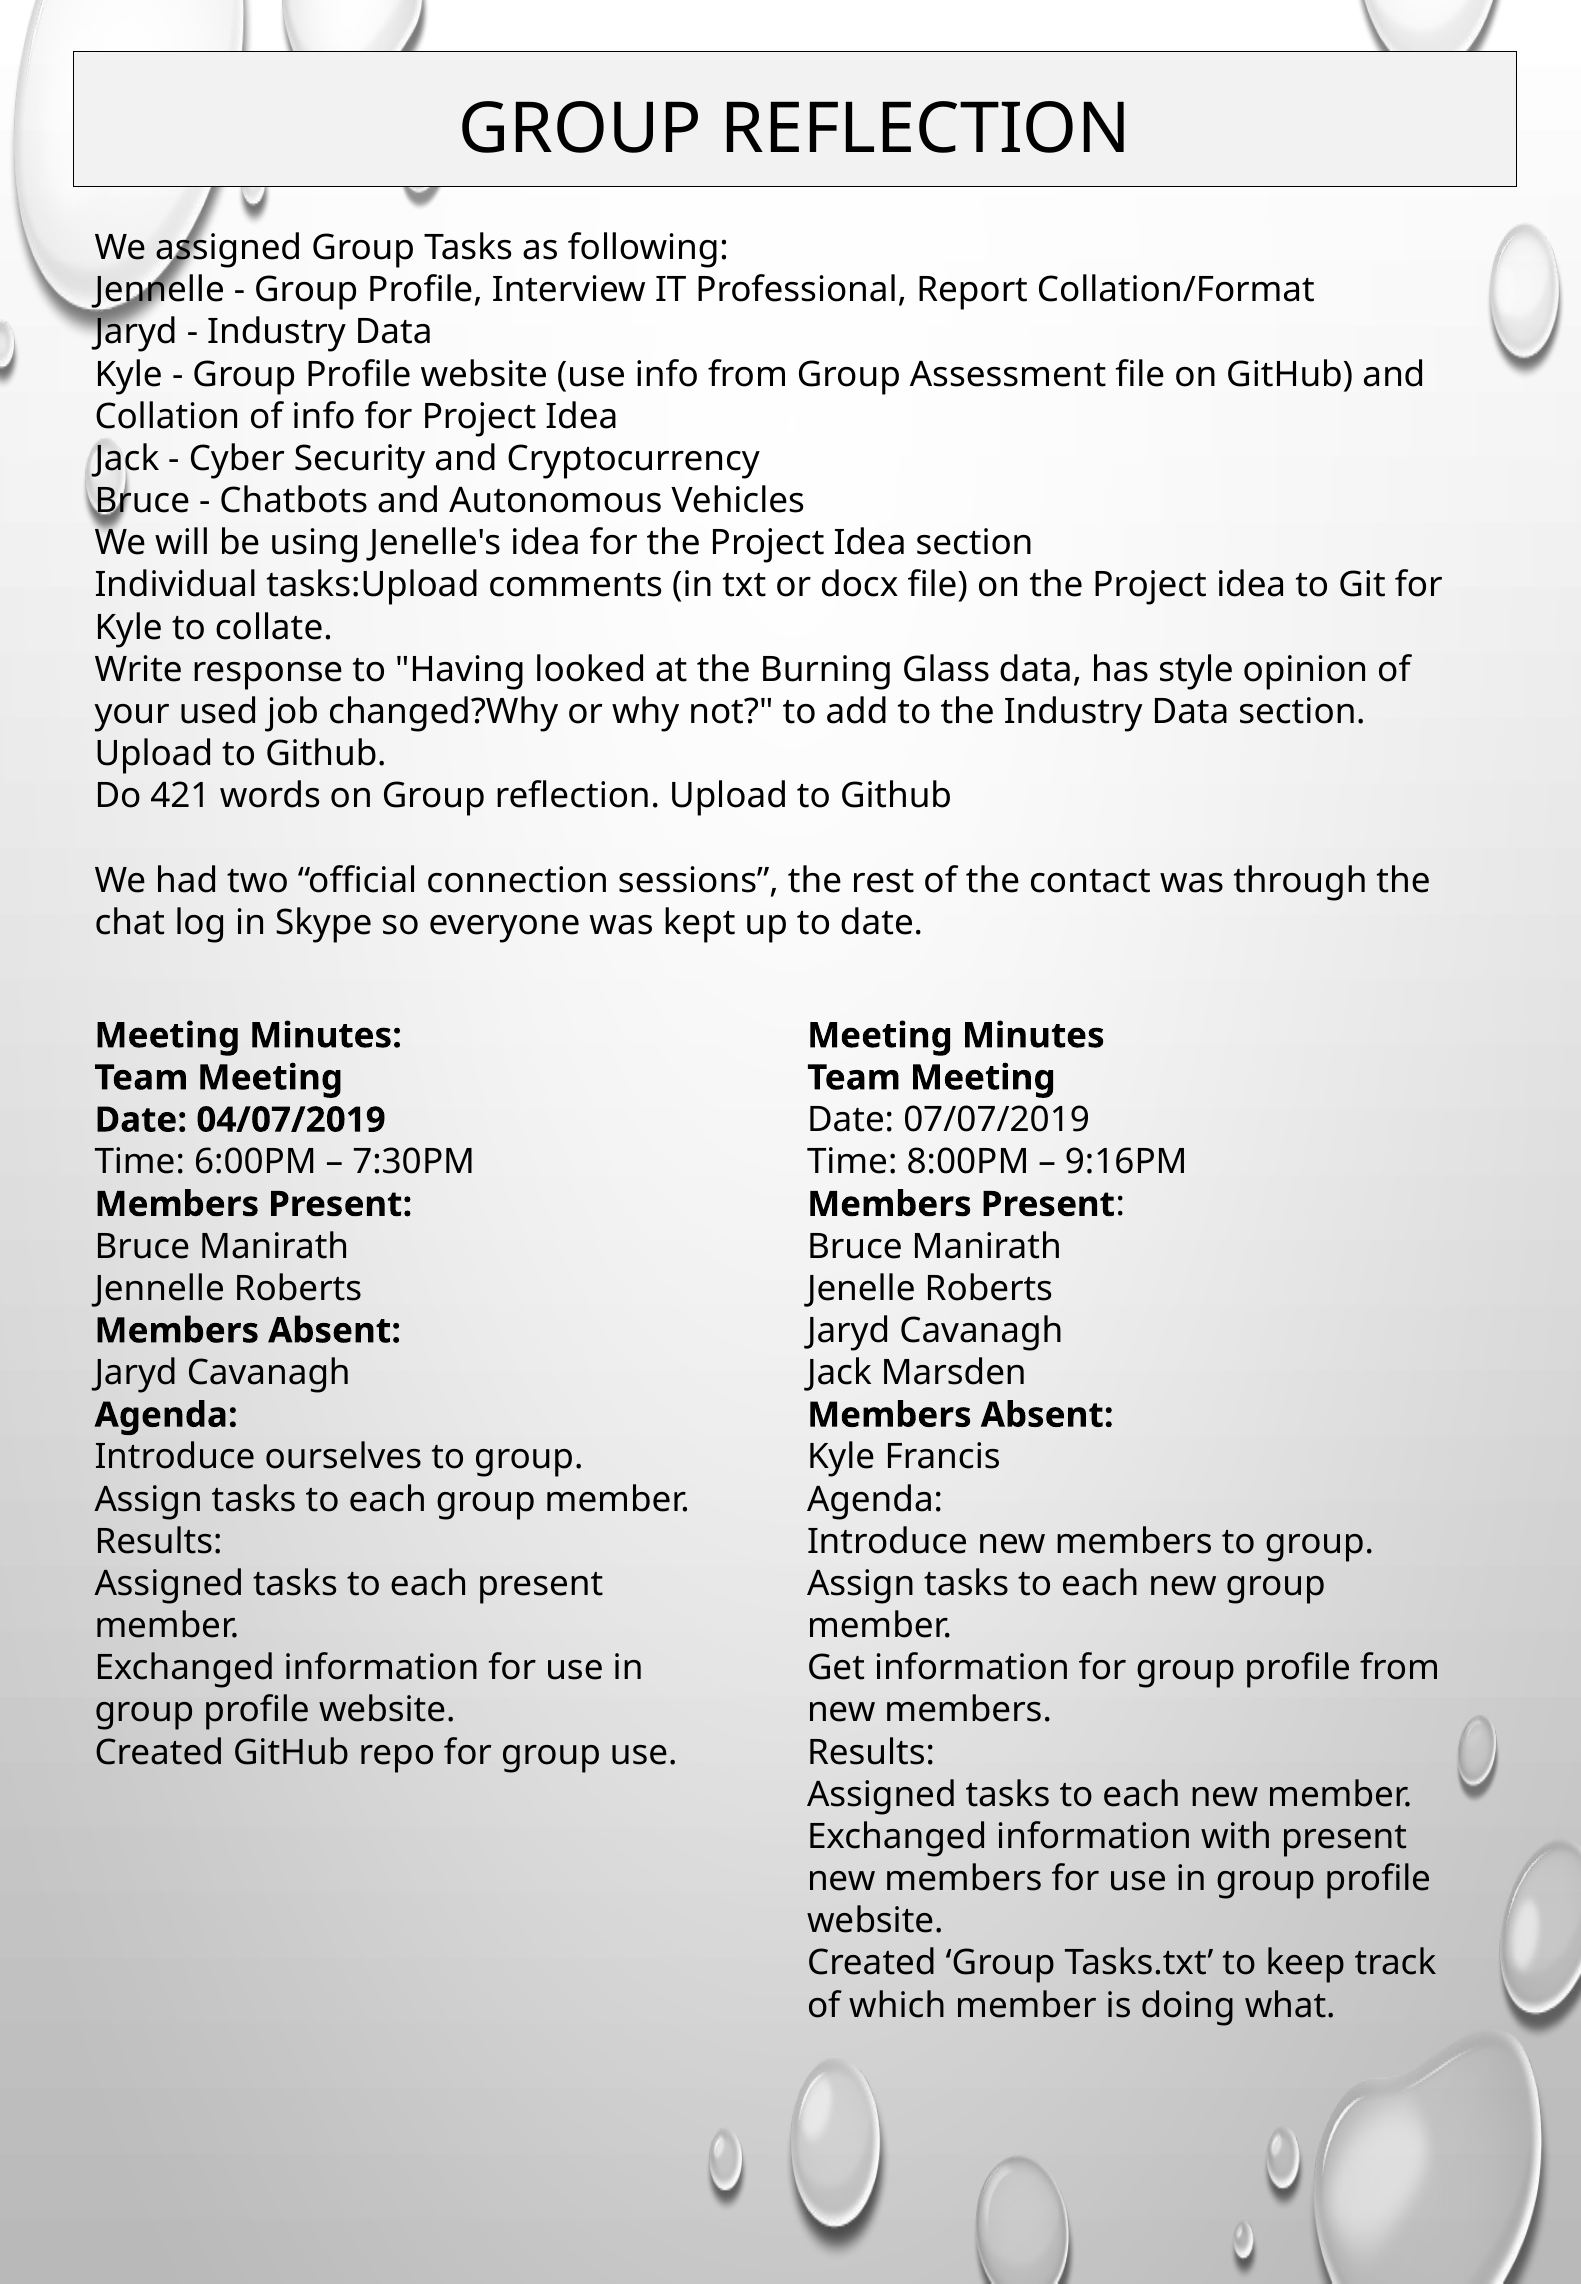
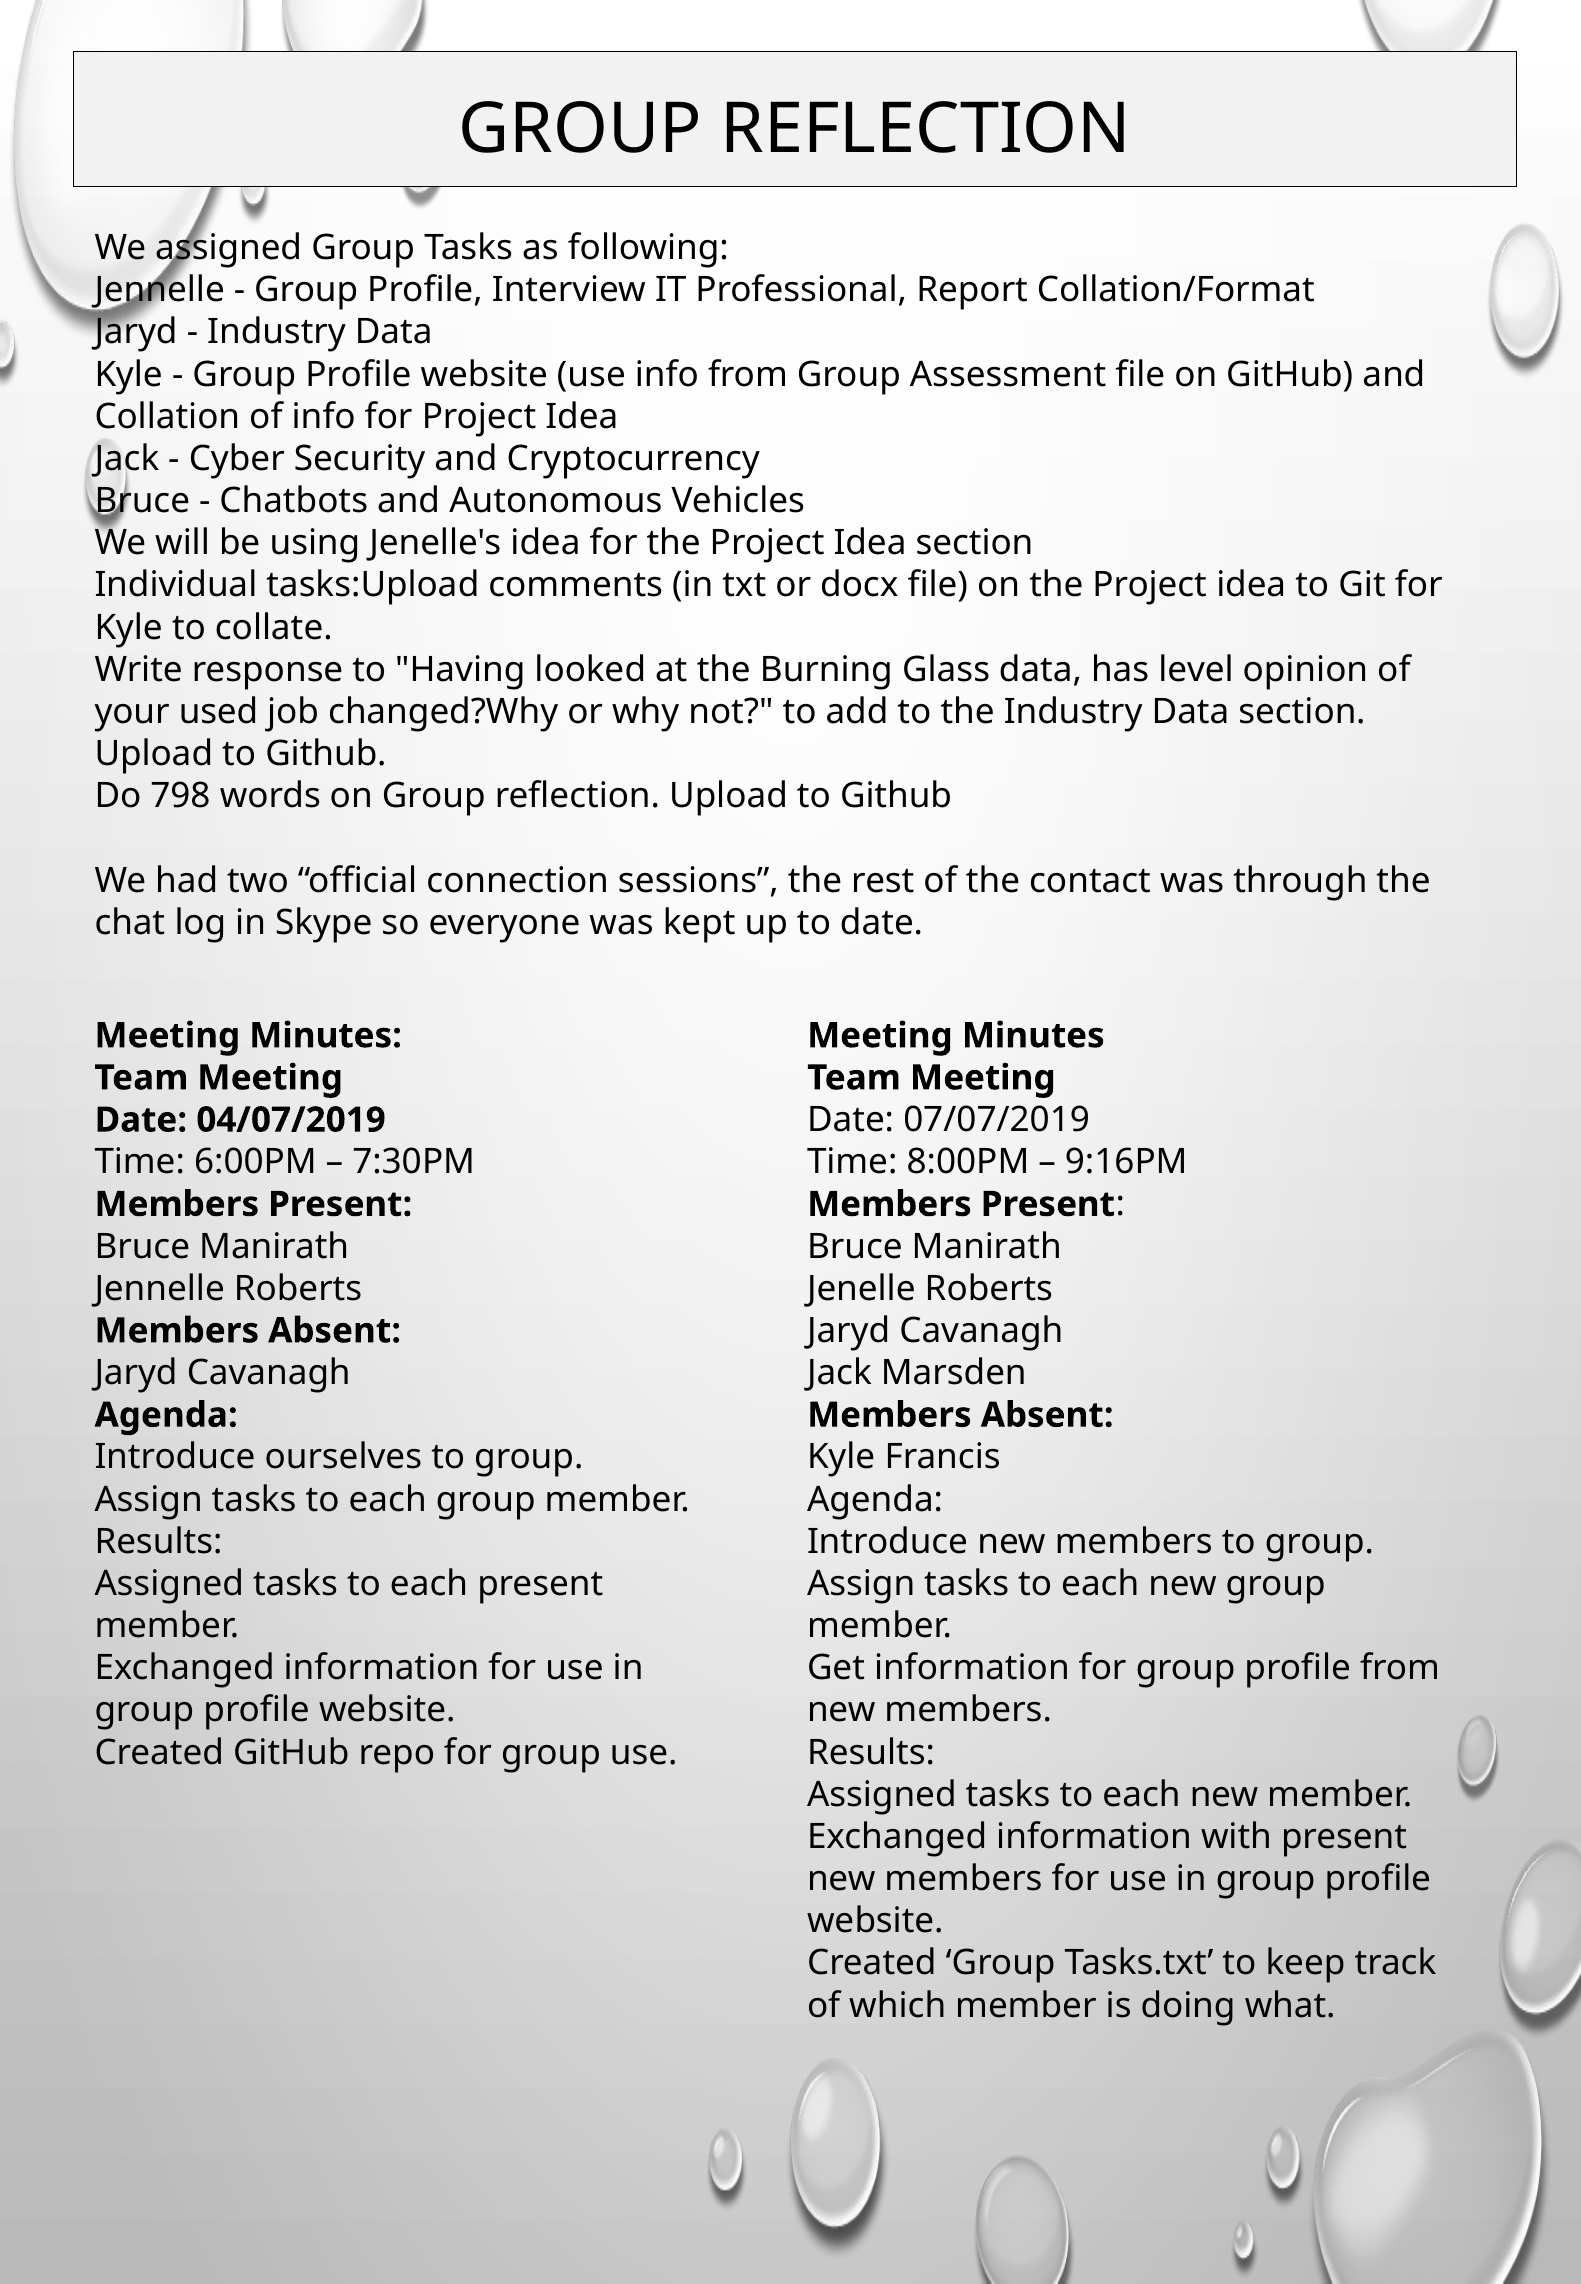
style: style -> level
421: 421 -> 798
